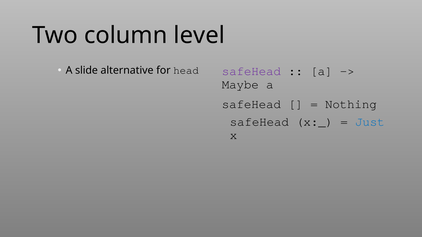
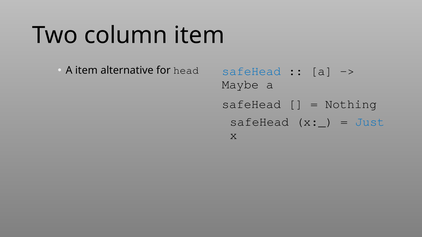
column level: level -> item
A slide: slide -> item
safeHead at (251, 71) colour: purple -> blue
